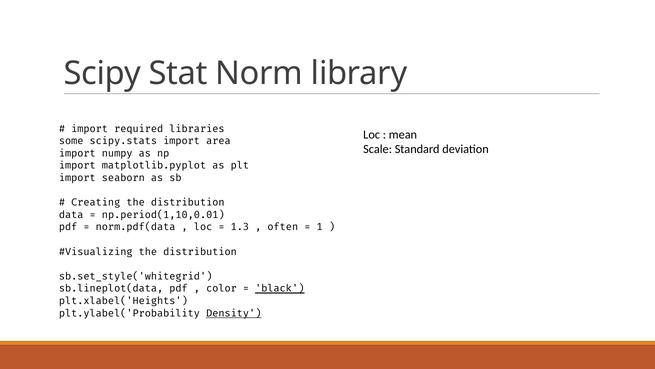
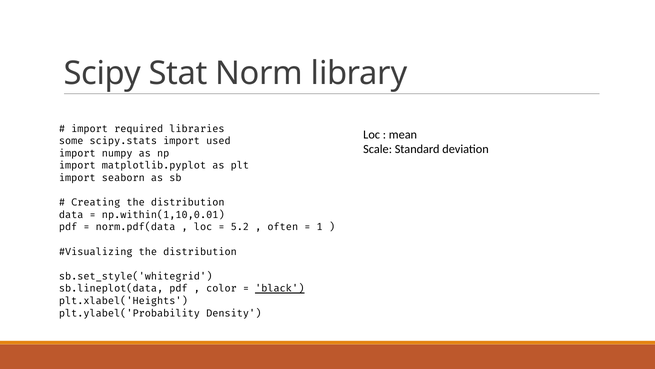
area: area -> used
np.period(1,10,0.01: np.period(1,10,0.01 -> np.within(1,10,0.01
1.3: 1.3 -> 5.2
Density underline: present -> none
